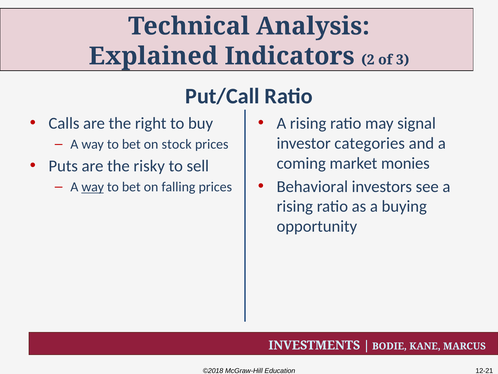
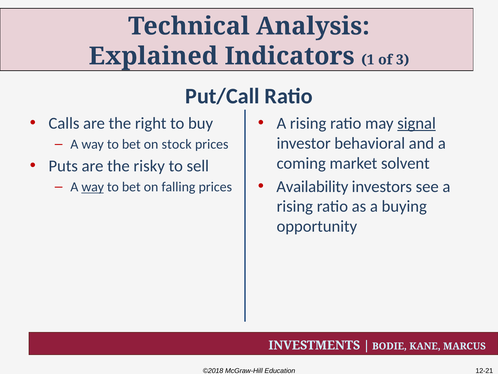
2: 2 -> 1
signal underline: none -> present
categories: categories -> behavioral
monies: monies -> solvent
Behavioral: Behavioral -> Availability
